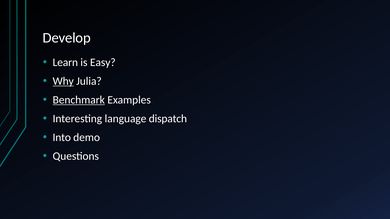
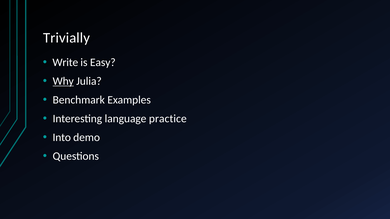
Develop: Develop -> Trivially
Learn: Learn -> Write
Benchmark underline: present -> none
dispatch: dispatch -> practice
